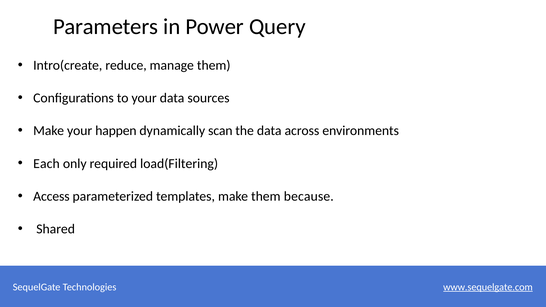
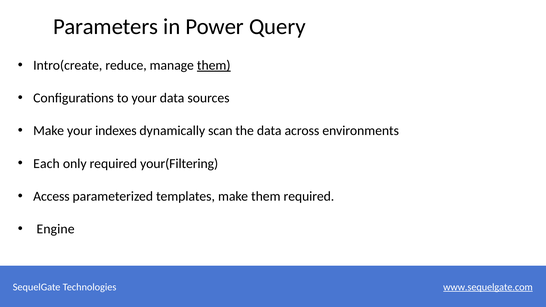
them at (214, 65) underline: none -> present
happen: happen -> indexes
load(Filtering: load(Filtering -> your(Filtering
them because: because -> required
Shared: Shared -> Engine
